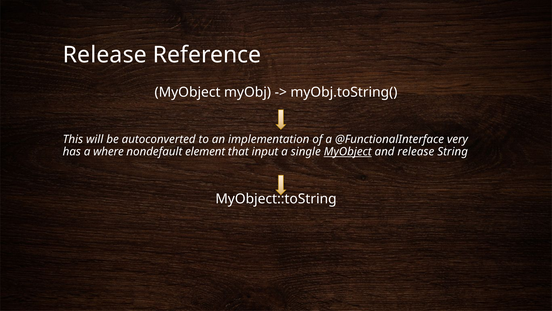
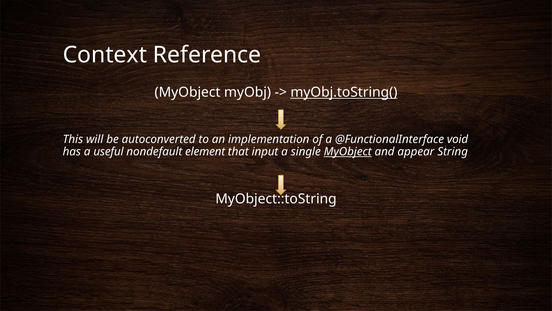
Release at (105, 55): Release -> Context
myObj.toString( underline: none -> present
very: very -> void
where: where -> useful
and release: release -> appear
